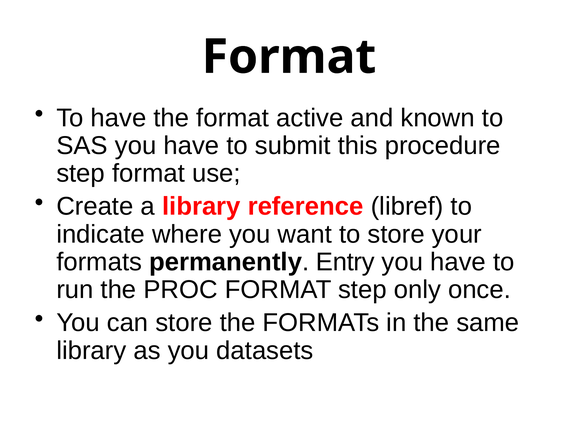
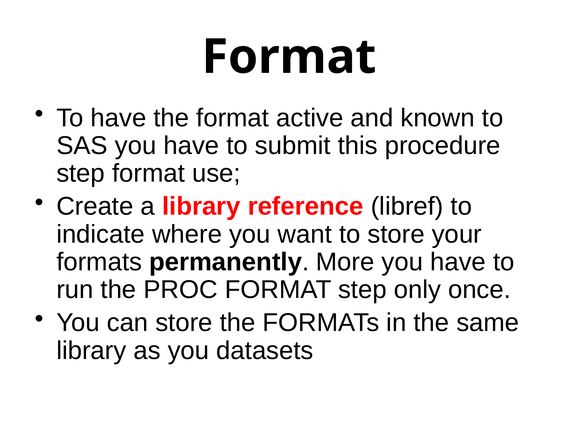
Entry: Entry -> More
